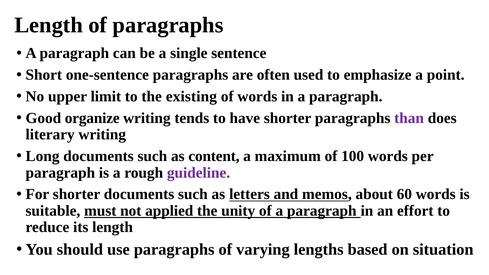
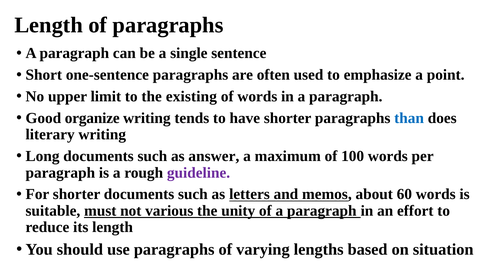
than colour: purple -> blue
content: content -> answer
applied: applied -> various
